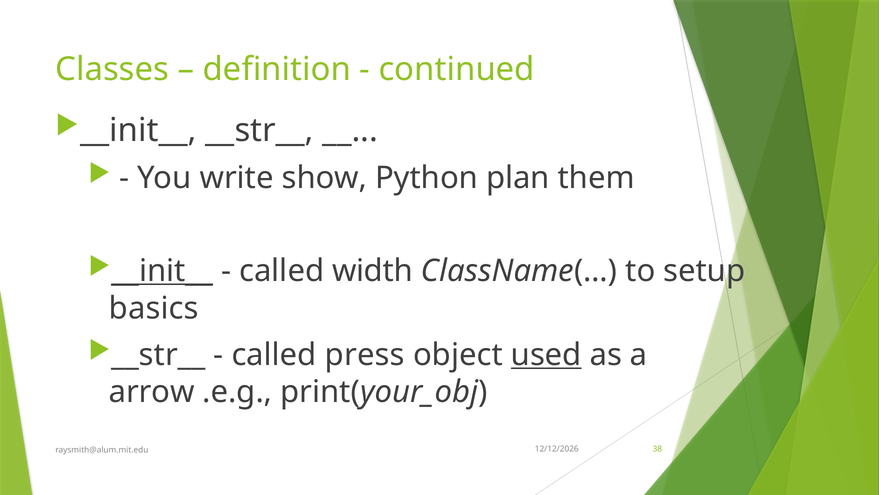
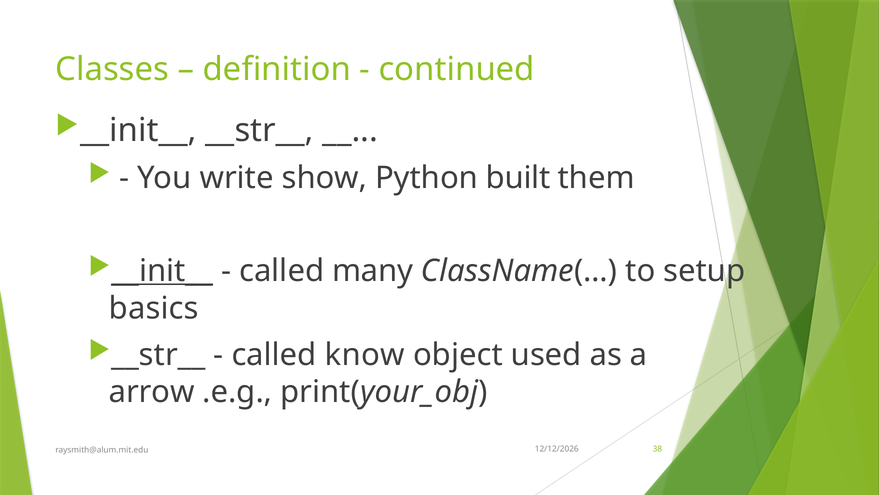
plan: plan -> built
width: width -> many
press: press -> know
used underline: present -> none
